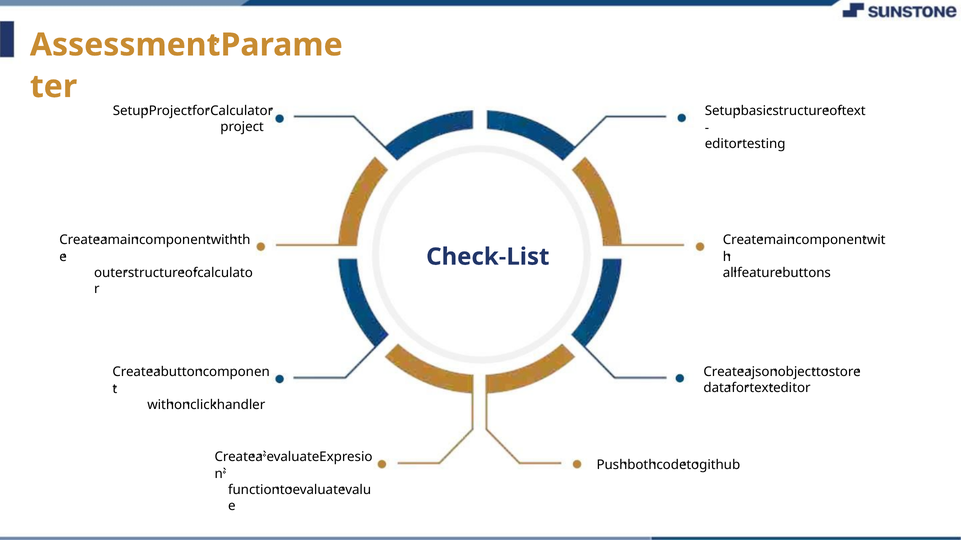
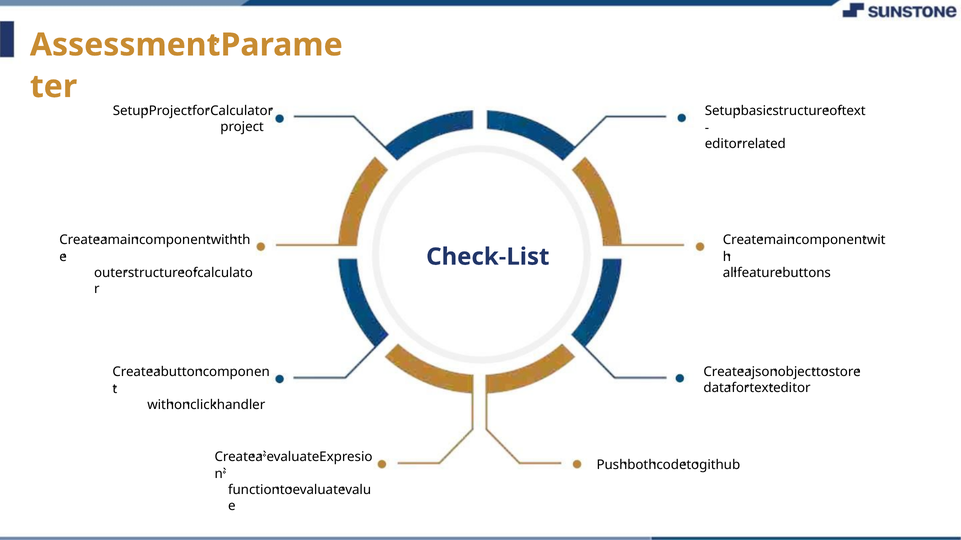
testing: testing -> related
